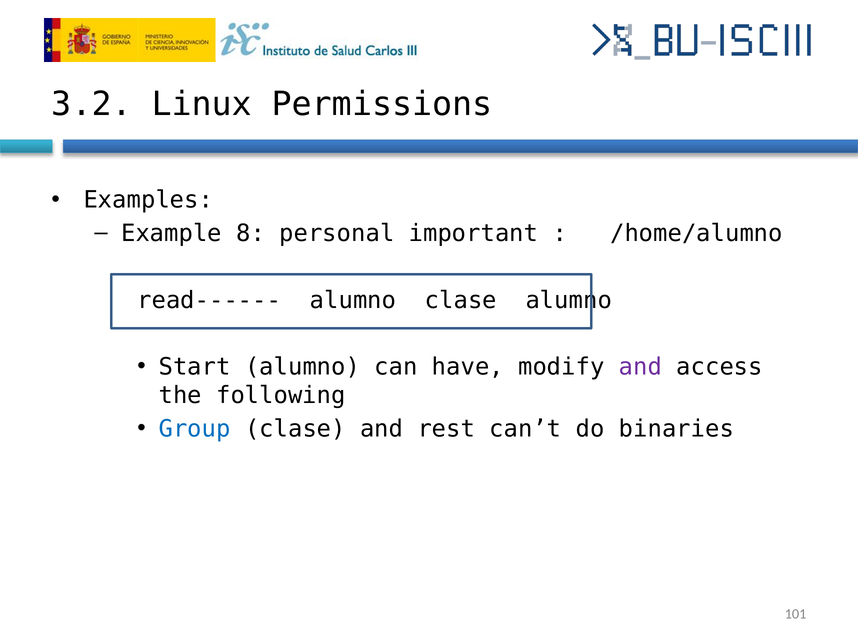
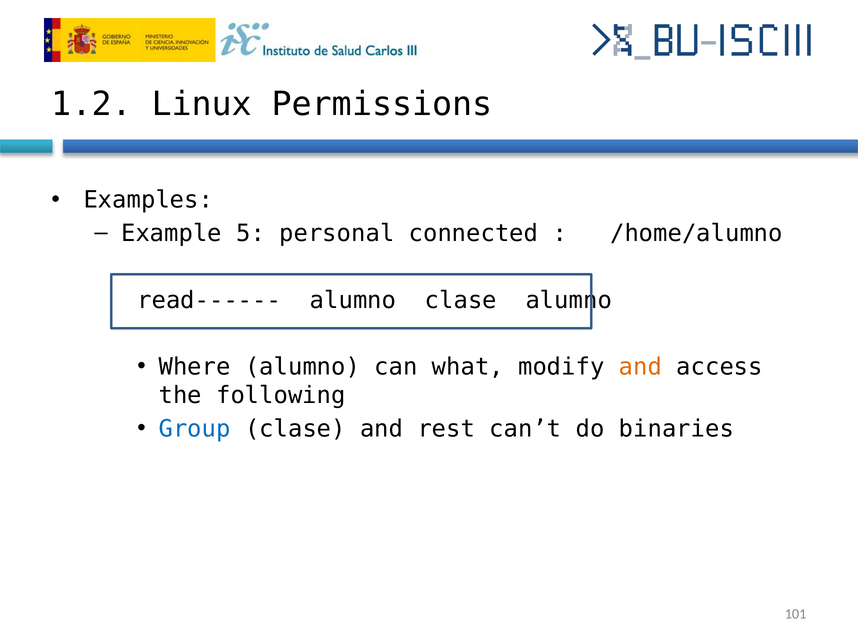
3.2: 3.2 -> 1.2
8: 8 -> 5
important: important -> connected
Start: Start -> Where
have: have -> what
and at (641, 367) colour: purple -> orange
